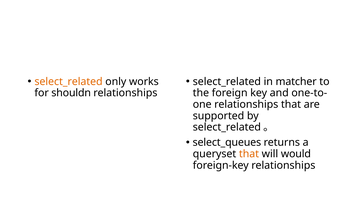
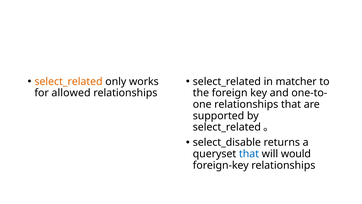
shouldn: shouldn -> allowed
select_queues: select_queues -> select_disable
that at (249, 154) colour: orange -> blue
